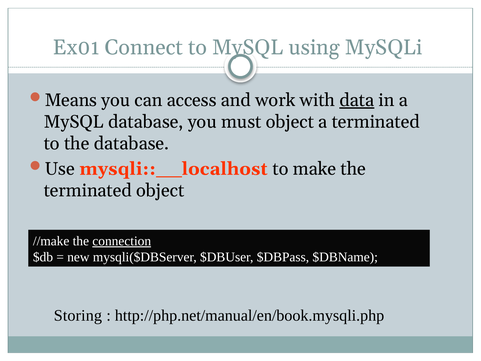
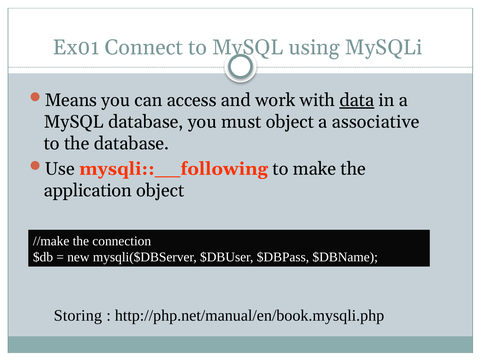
a terminated: terminated -> associative
mysqli::__localhost: mysqli::__localhost -> mysqli::__following
terminated at (88, 190): terminated -> application
connection underline: present -> none
